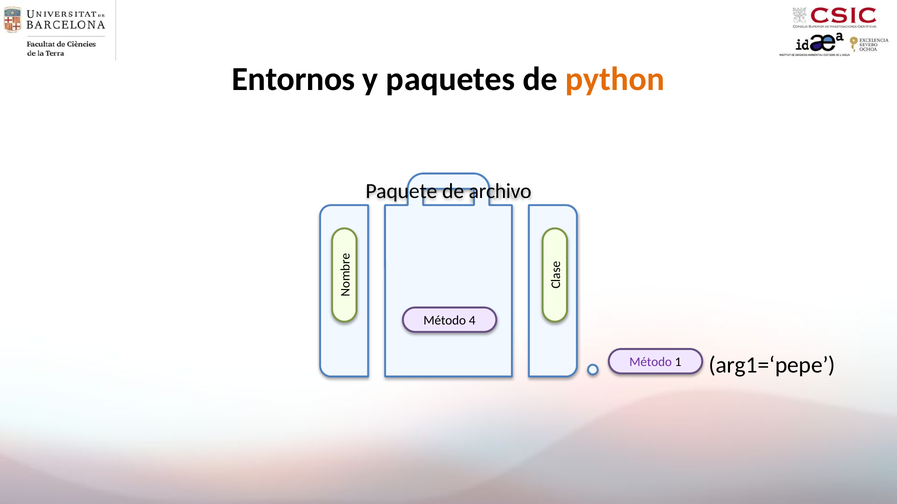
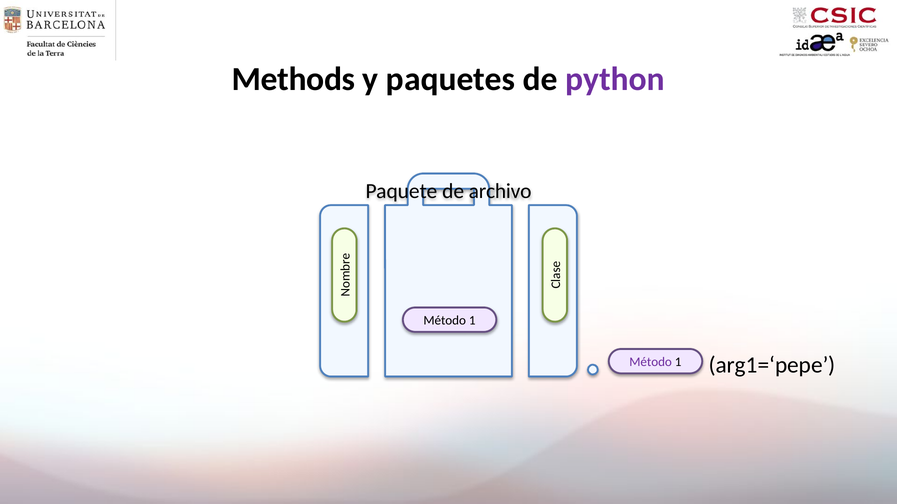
Entornos: Entornos -> Methods
python colour: orange -> purple
4 at (472, 321): 4 -> 1
